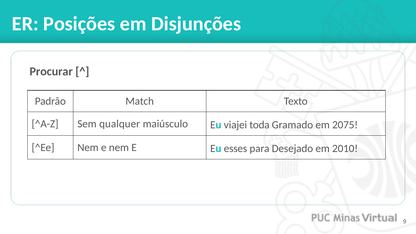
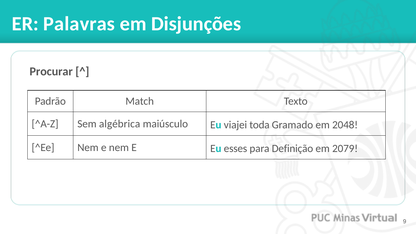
Posições: Posições -> Palavras
qualquer: qualquer -> algébrica
2075: 2075 -> 2048
Desejado: Desejado -> Definição
2010: 2010 -> 2079
